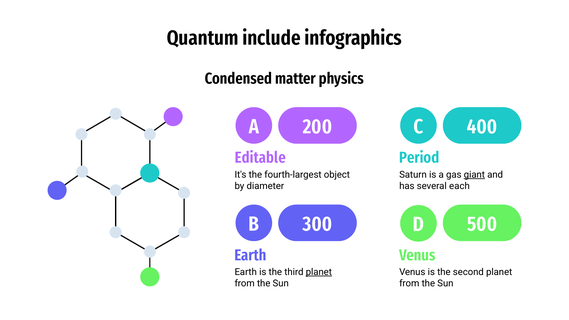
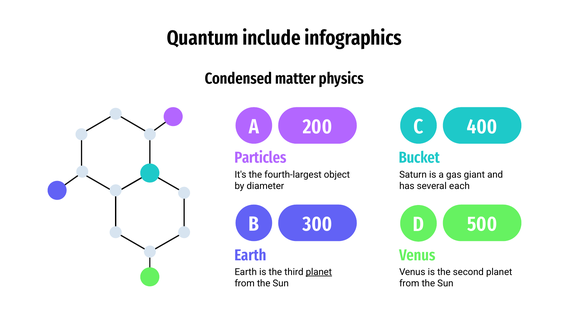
Editable: Editable -> Particles
Period: Period -> Bucket
giant underline: present -> none
